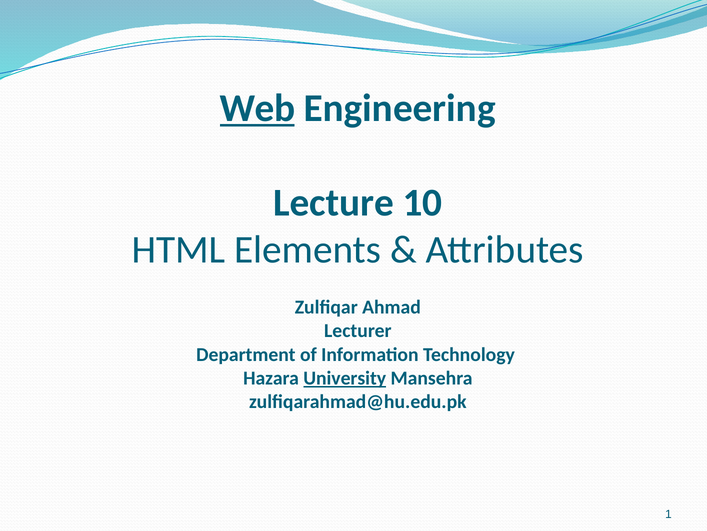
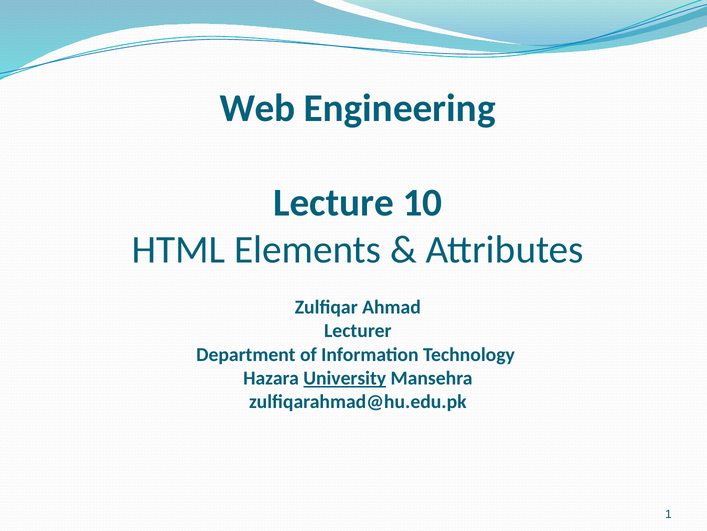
Web underline: present -> none
